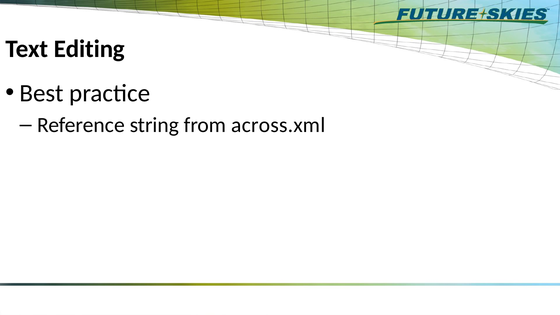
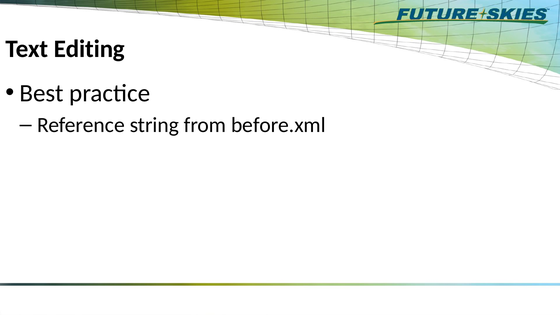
across.xml: across.xml -> before.xml
